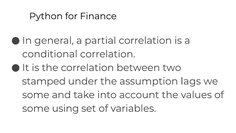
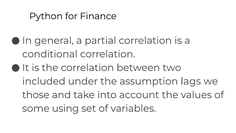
stamped: stamped -> included
some at (36, 95): some -> those
